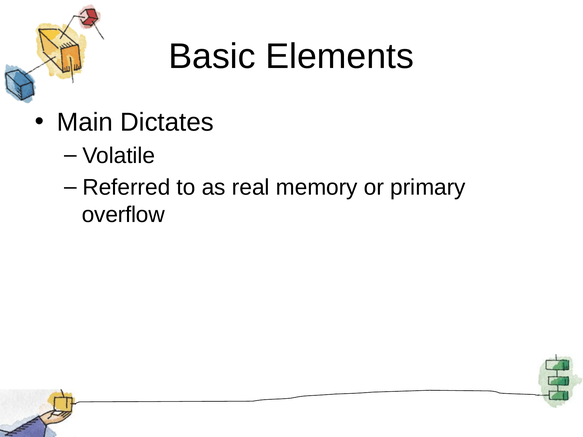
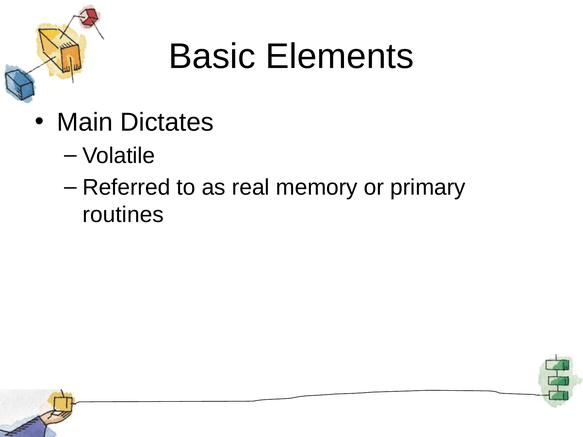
overflow: overflow -> routines
